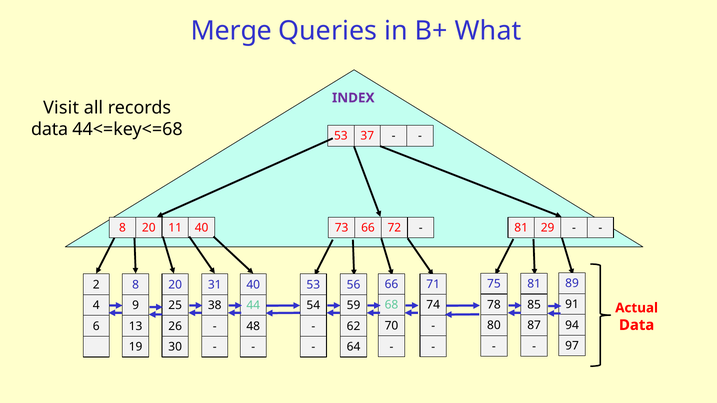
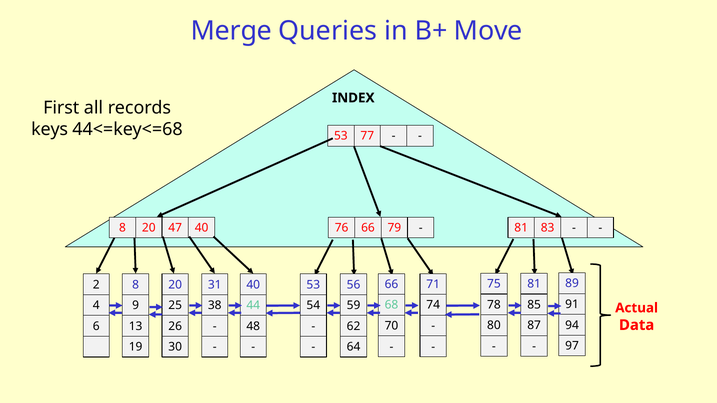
What: What -> Move
INDEX colour: purple -> black
Visit: Visit -> First
data at (50, 129): data -> keys
37: 37 -> 77
11: 11 -> 47
73: 73 -> 76
72: 72 -> 79
29: 29 -> 83
